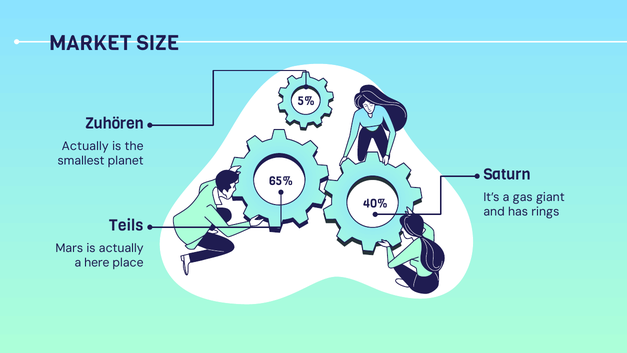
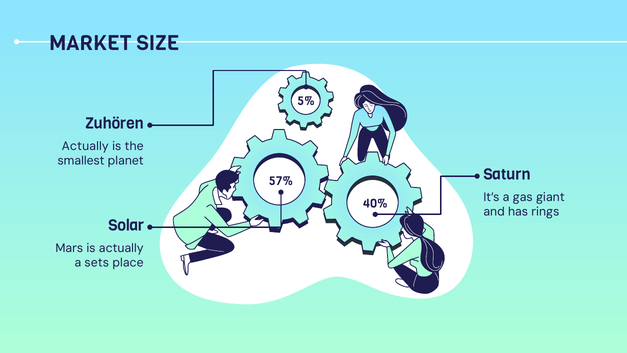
65%: 65% -> 57%
Teils: Teils -> Solar
here: here -> sets
